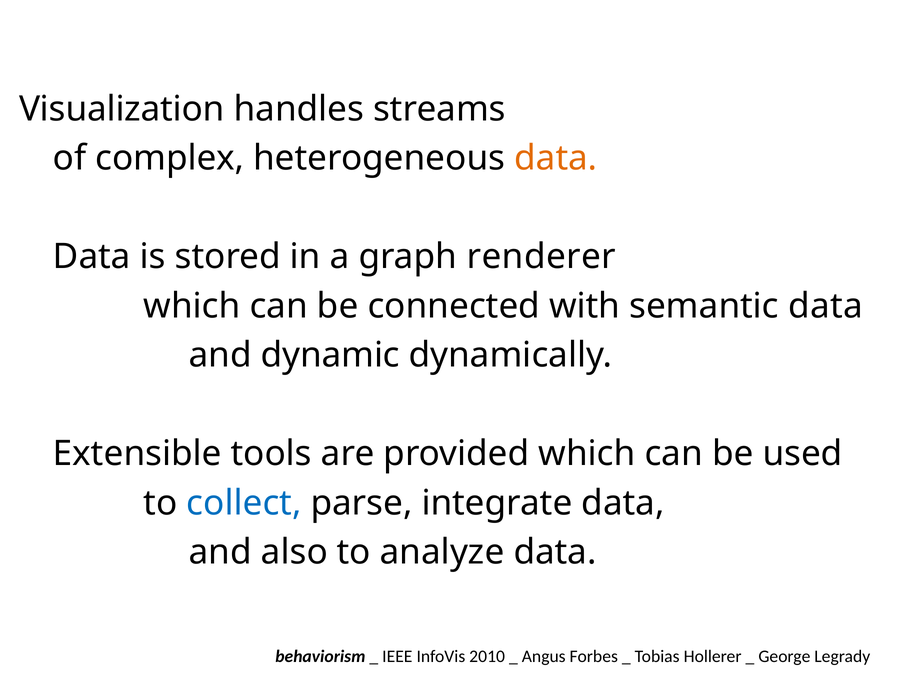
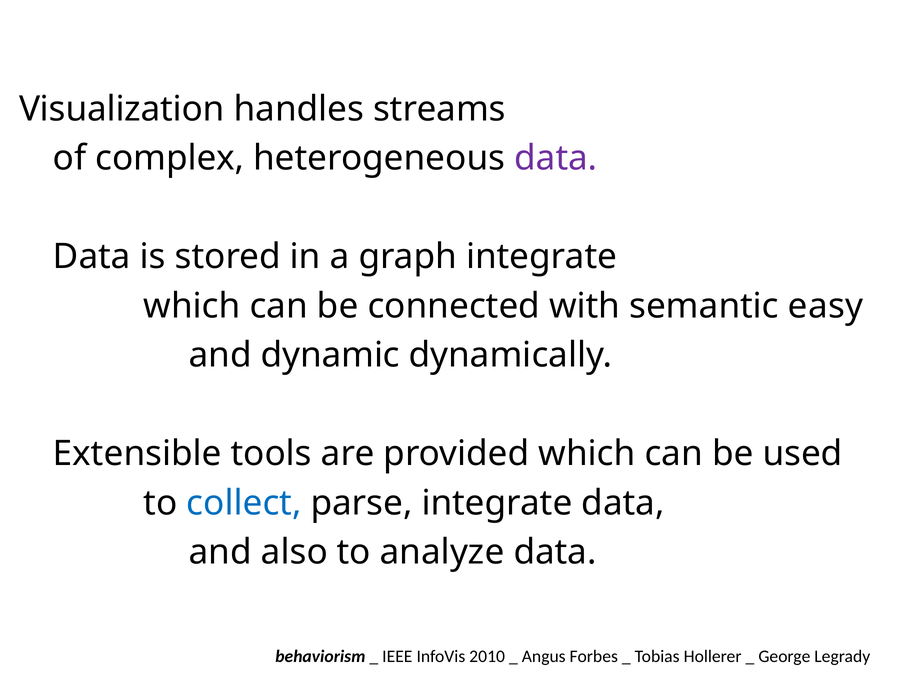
data at (556, 158) colour: orange -> purple
graph renderer: renderer -> integrate
semantic data: data -> easy
